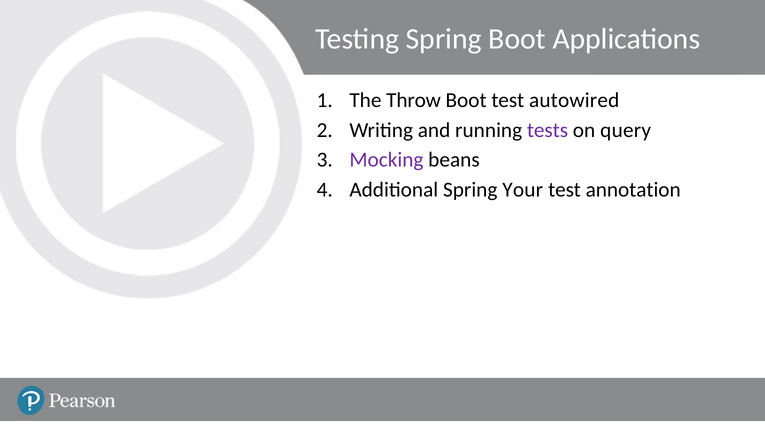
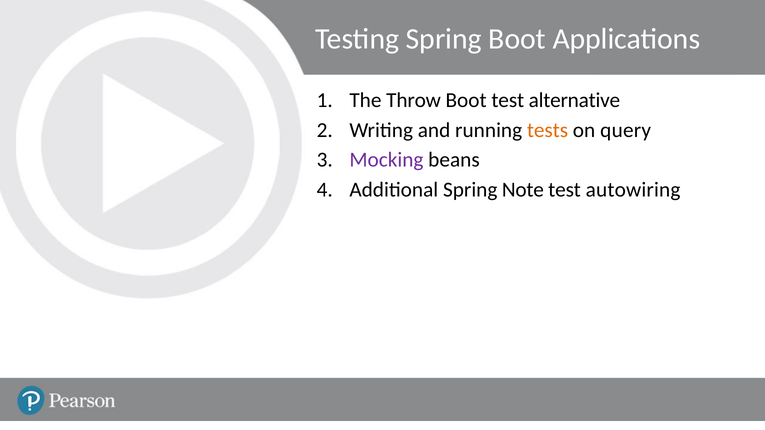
autowired: autowired -> alternative
tests colour: purple -> orange
Your: Your -> Note
annotation: annotation -> autowiring
